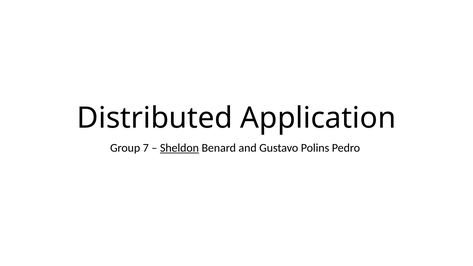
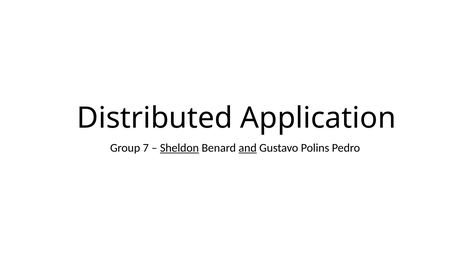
and underline: none -> present
